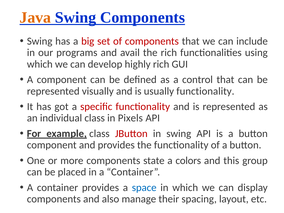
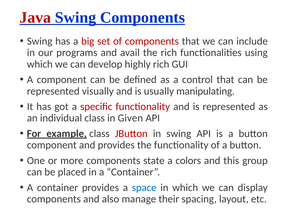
Java colour: orange -> red
usually functionality: functionality -> manipulating
Pixels: Pixels -> Given
